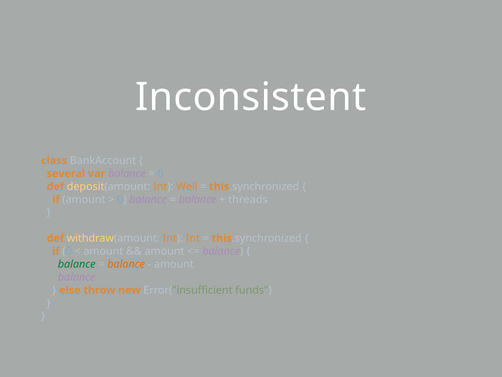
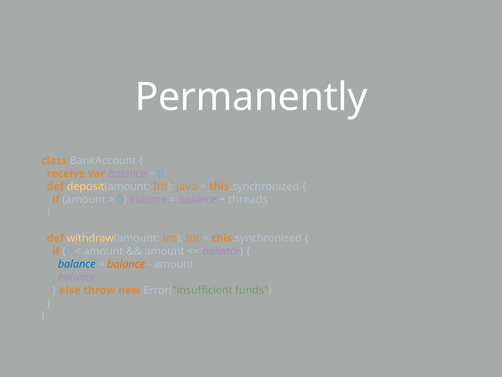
Inconsistent: Inconsistent -> Permanently
several: several -> receive
Well: Well -> Java
balance at (77, 264) colour: green -> blue
